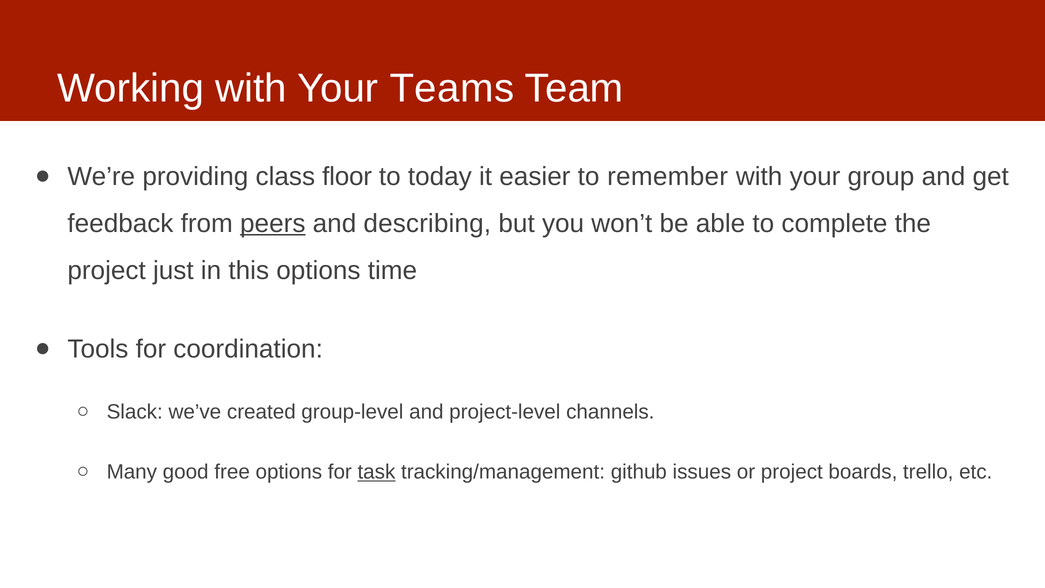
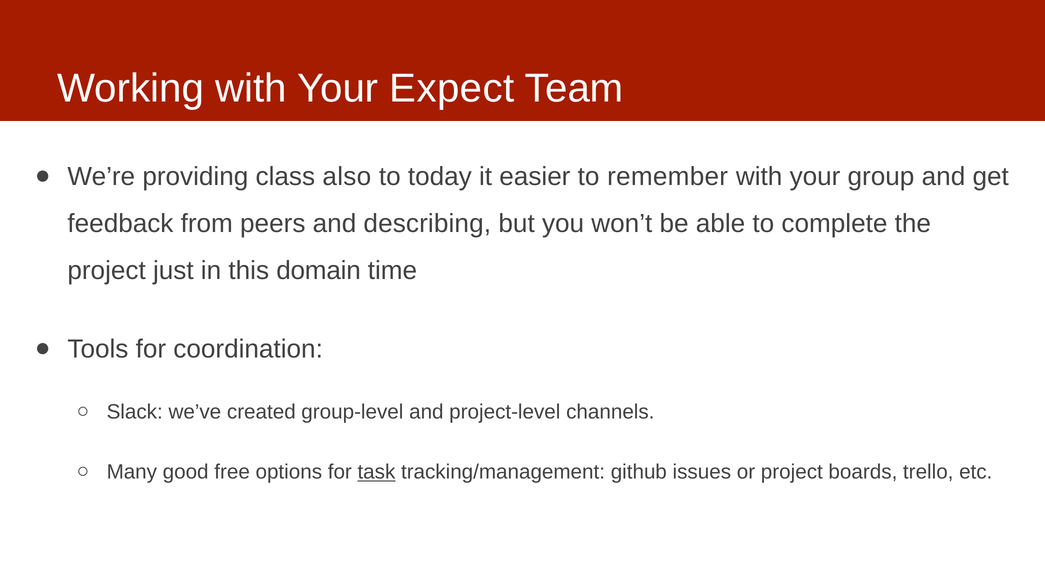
Teams: Teams -> Expect
floor: floor -> also
peers underline: present -> none
this options: options -> domain
